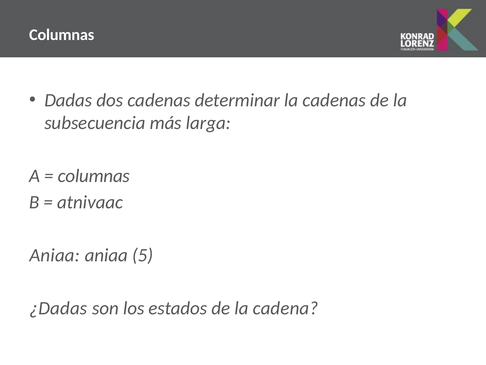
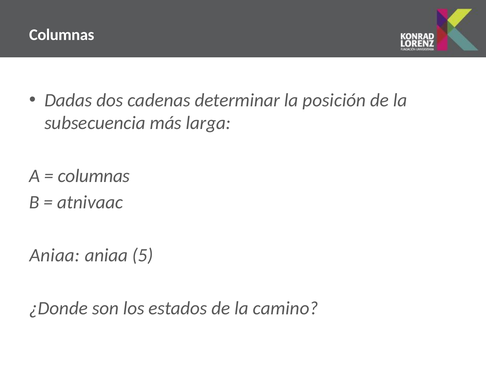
la cadenas: cadenas -> posición
¿Dadas: ¿Dadas -> ¿Donde
cadena: cadena -> camino
